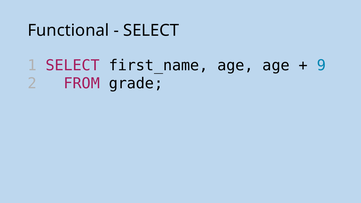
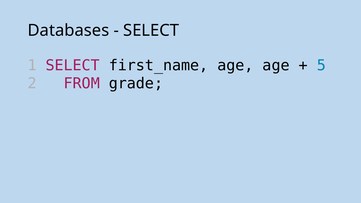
Functional: Functional -> Databases
9: 9 -> 5
